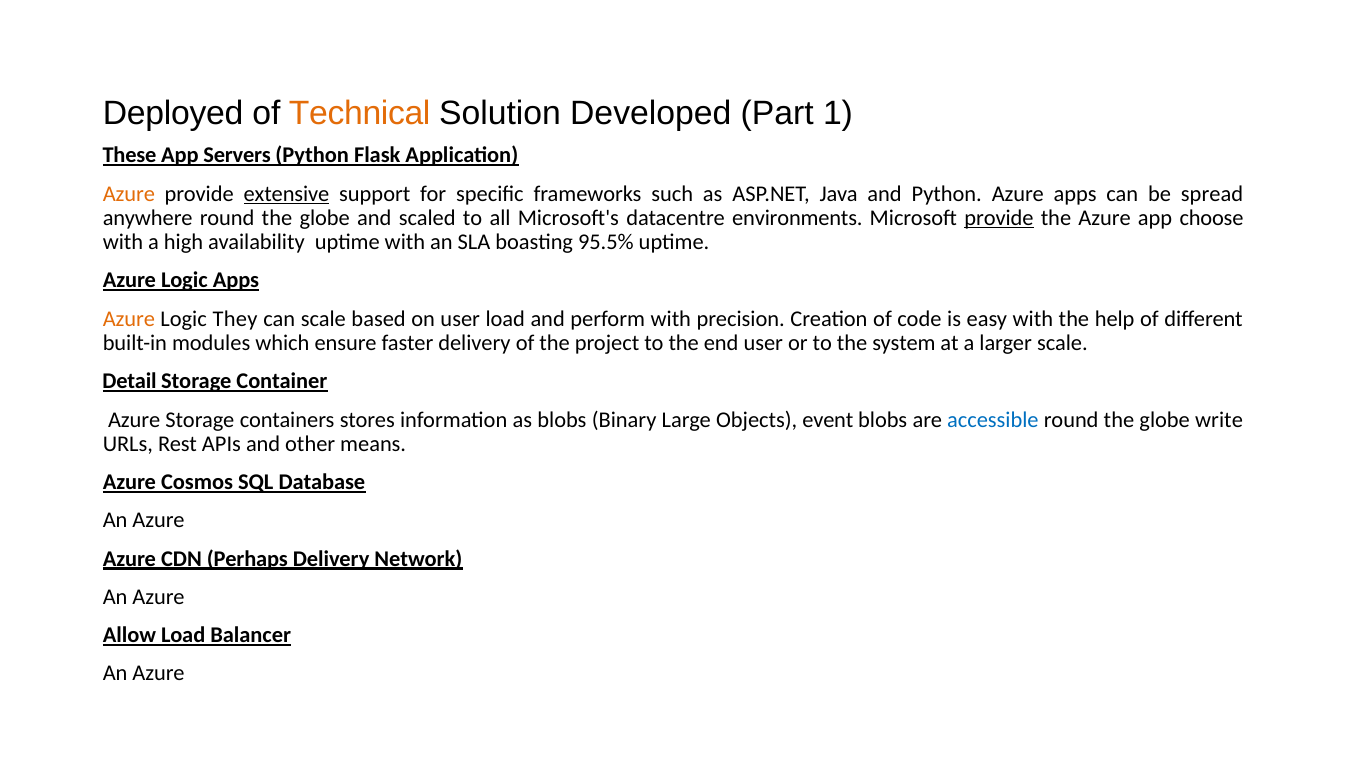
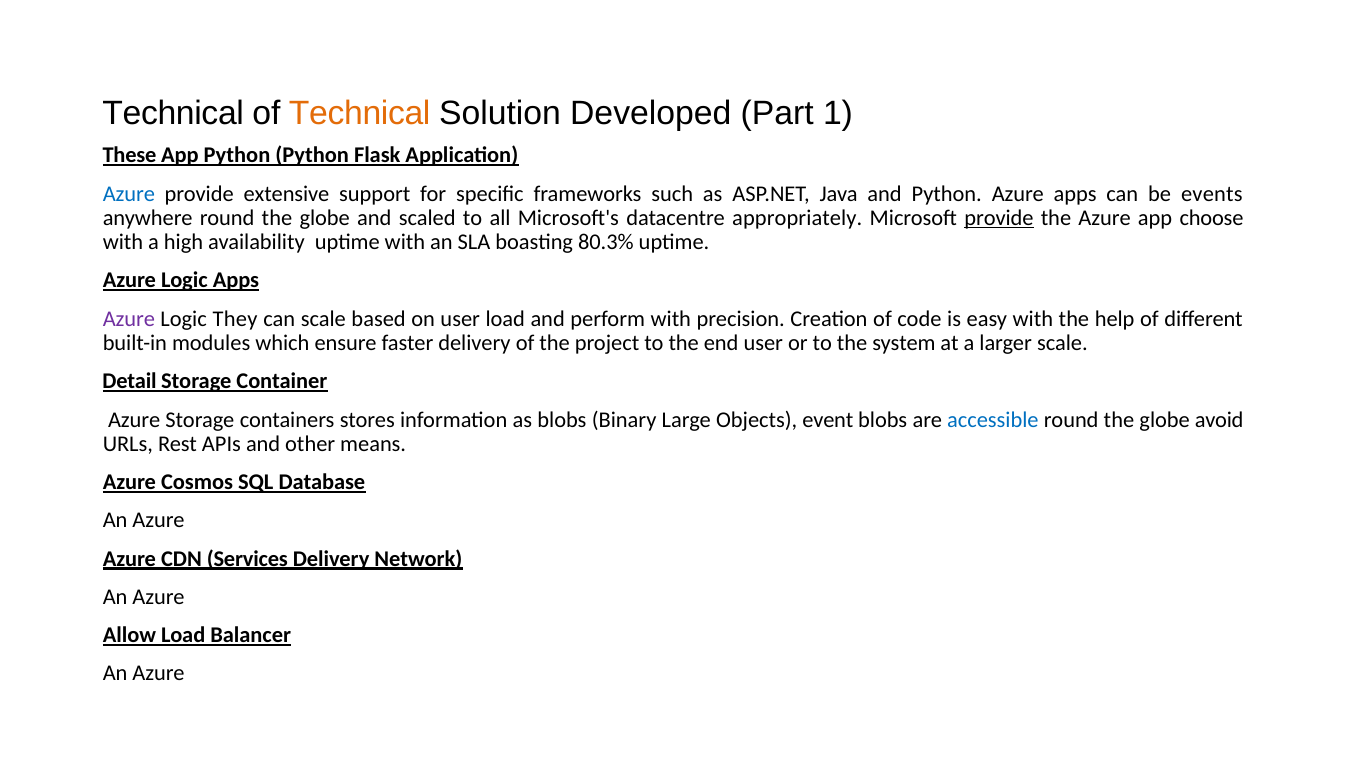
Deployed at (173, 113): Deployed -> Technical
App Servers: Servers -> Python
Azure at (129, 194) colour: orange -> blue
extensive underline: present -> none
spread: spread -> events
environments: environments -> appropriately
95.5%: 95.5% -> 80.3%
Azure at (129, 319) colour: orange -> purple
write: write -> avoid
Perhaps: Perhaps -> Services
